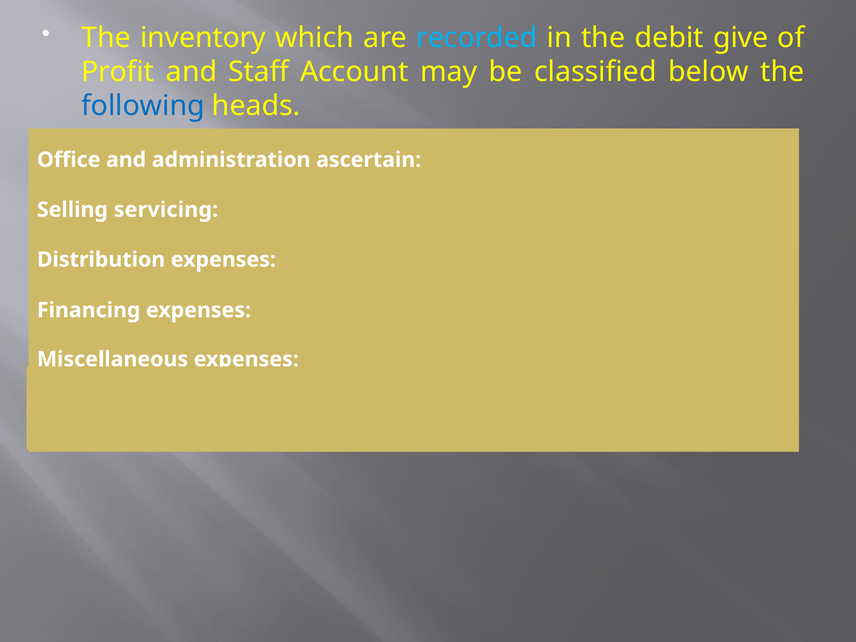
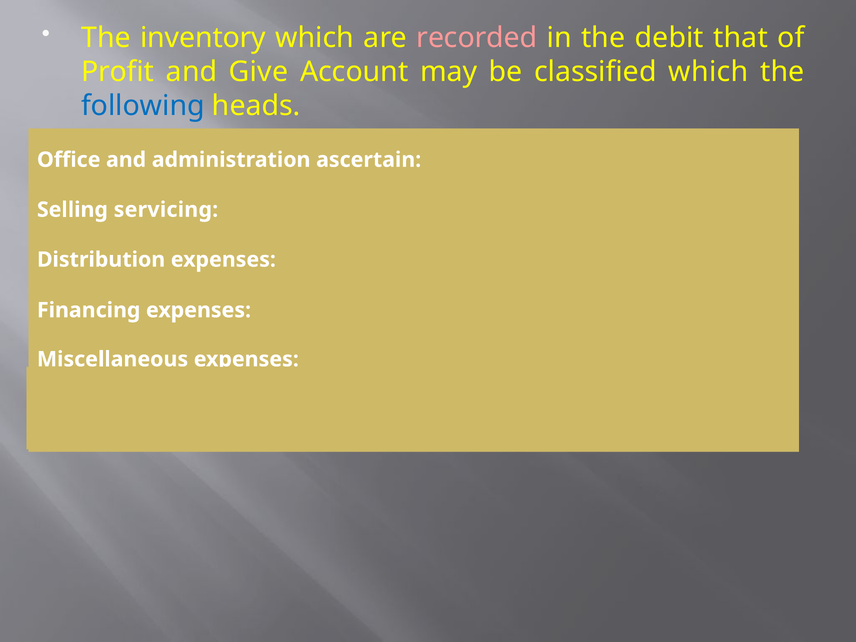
recorded colour: light blue -> pink
give: give -> that
and Staff: Staff -> Give
classified below: below -> which
